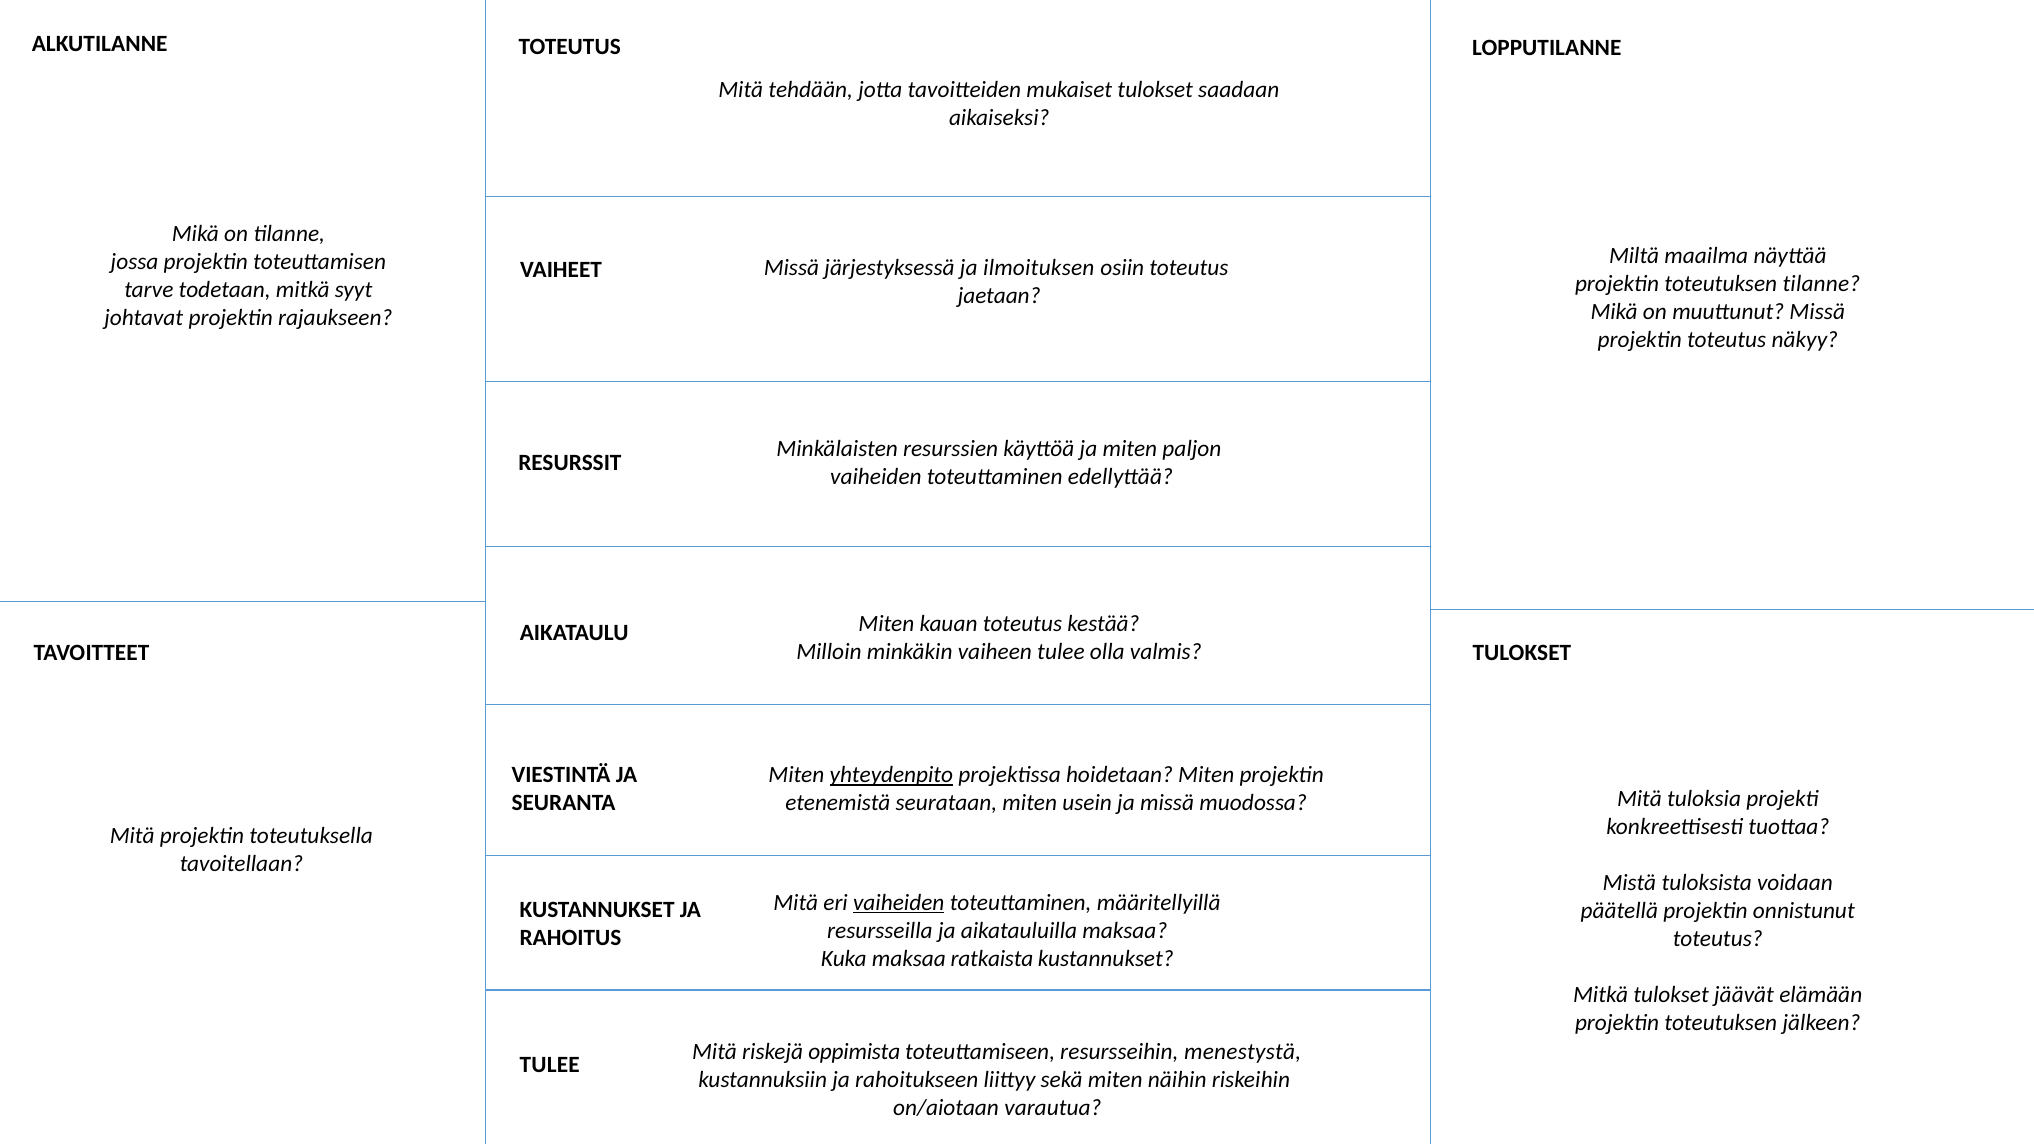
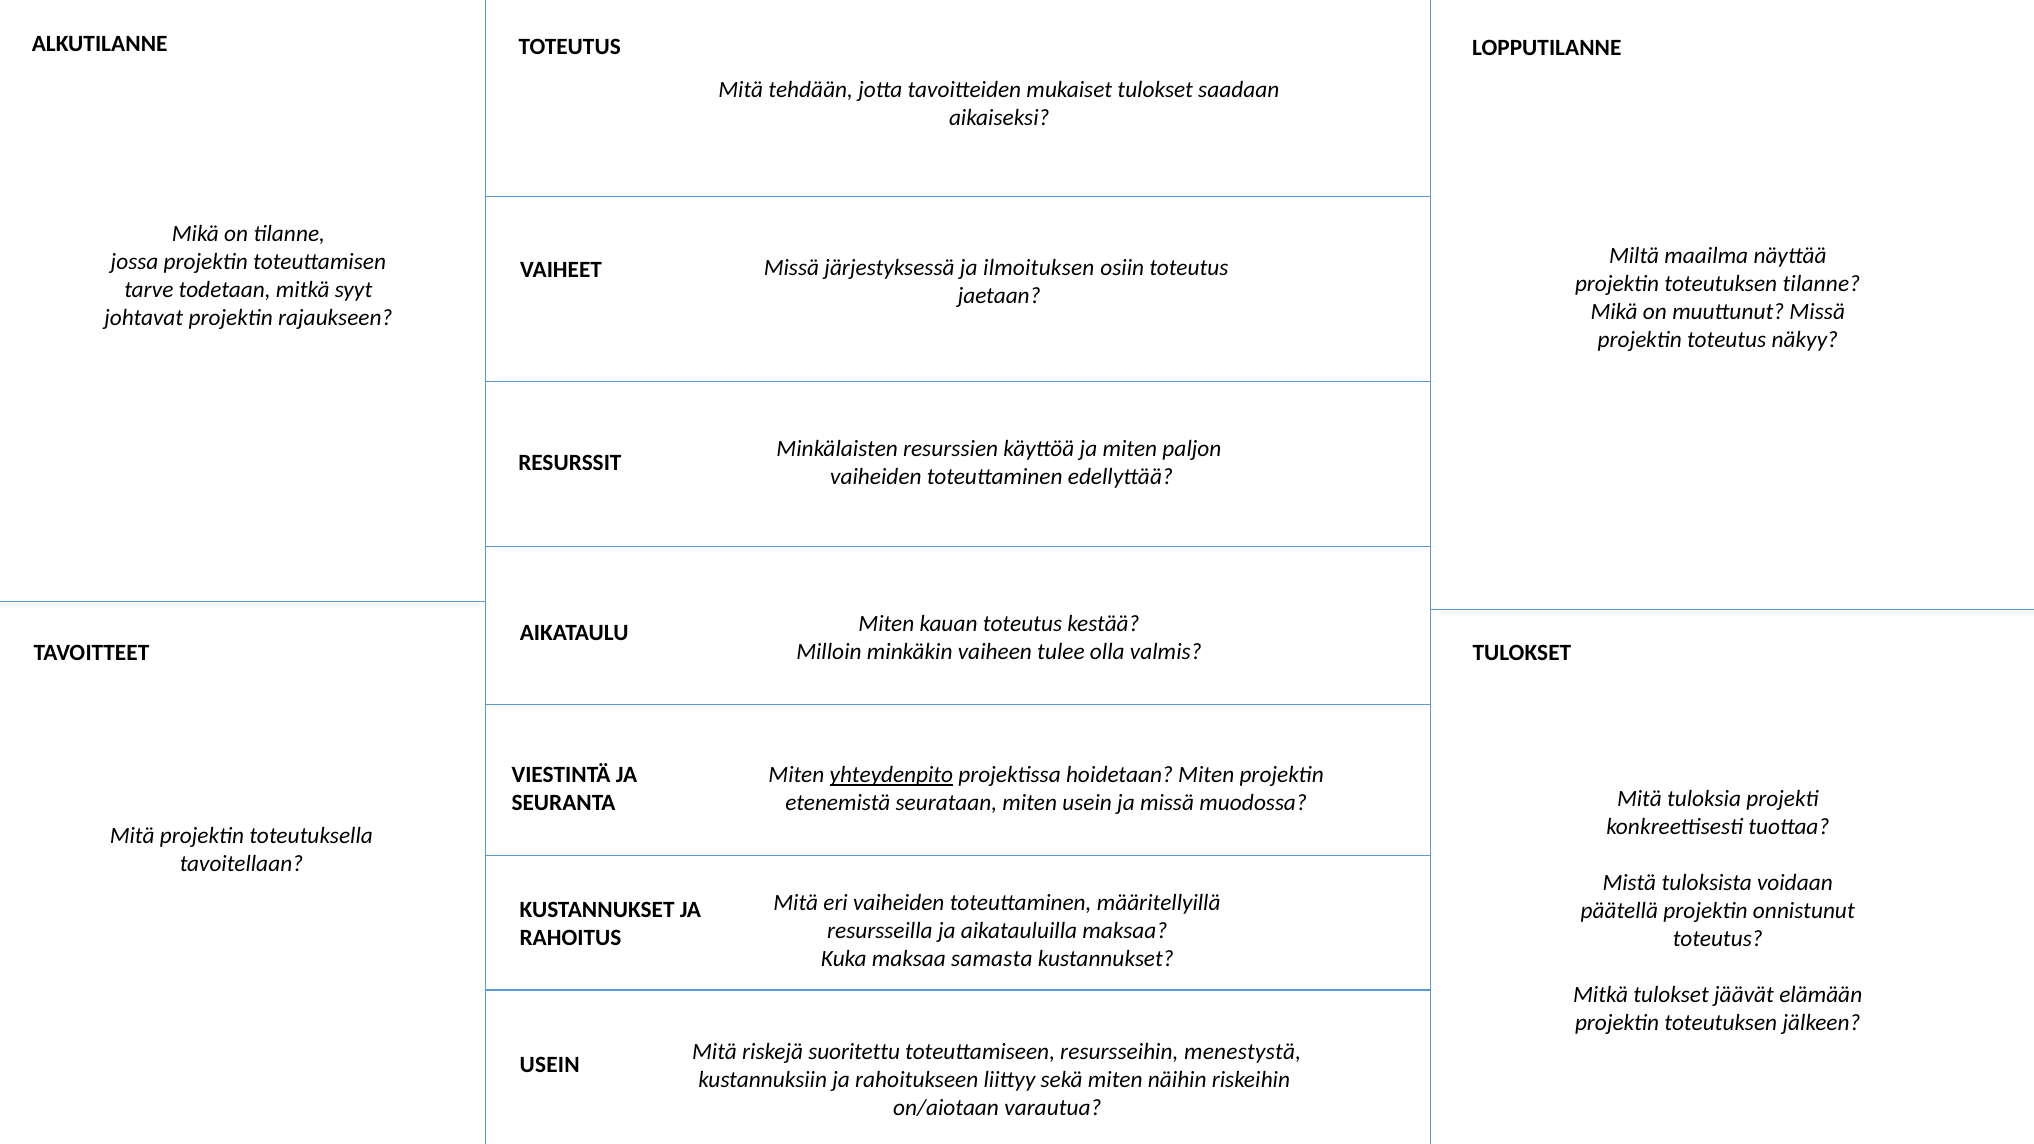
vaiheiden at (899, 903) underline: present -> none
ratkaista: ratkaista -> samasta
oppimista: oppimista -> suoritettu
TULEE at (550, 1065): TULEE -> USEIN
